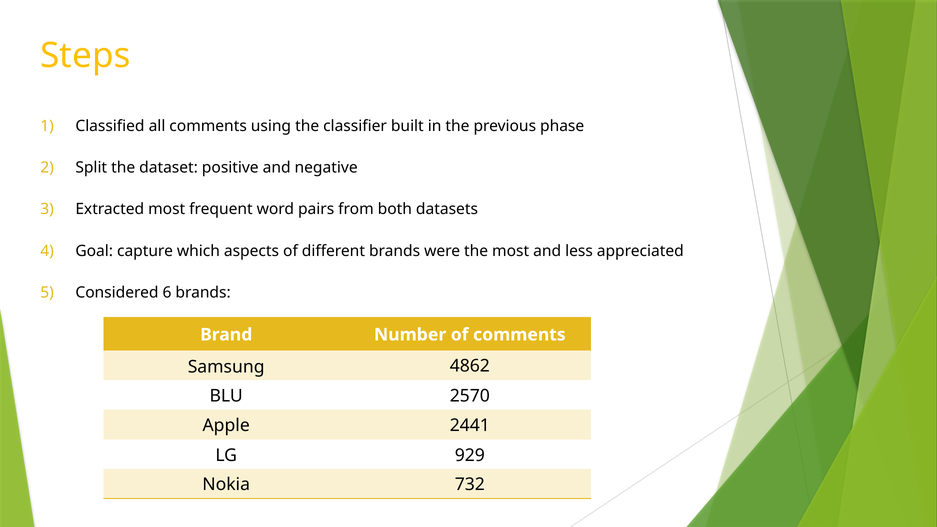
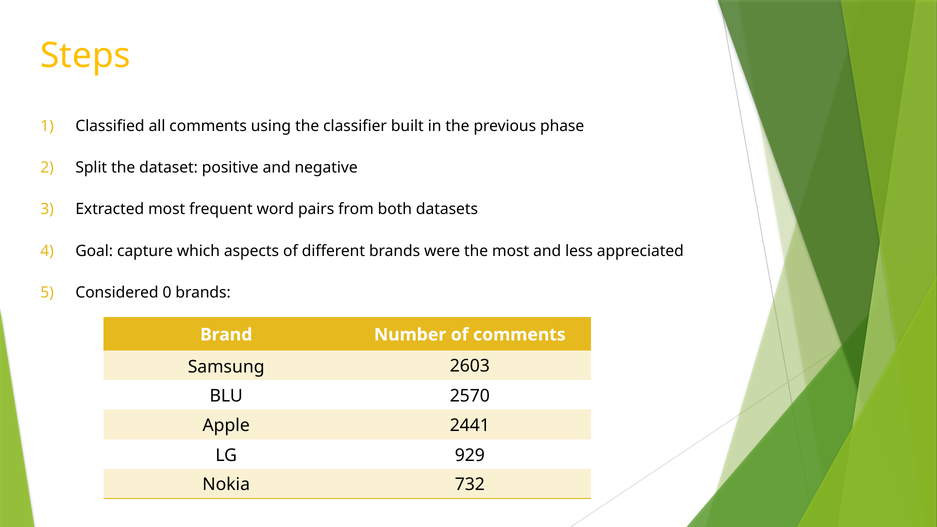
6: 6 -> 0
4862: 4862 -> 2603
